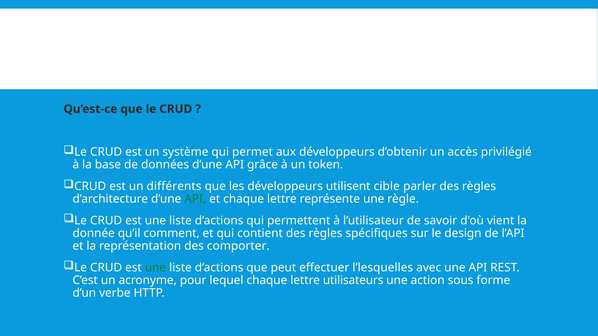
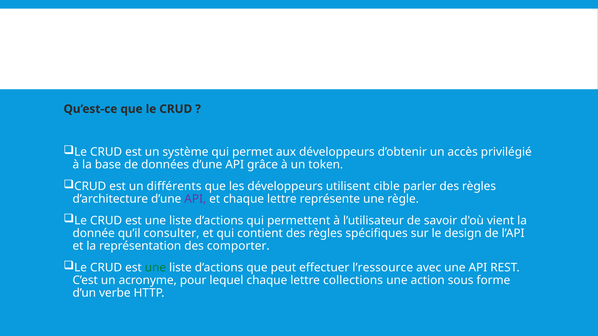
API at (195, 199) colour: green -> purple
comment: comment -> consulter
l’lesquelles: l’lesquelles -> l’ressource
utilisateurs: utilisateurs -> collections
